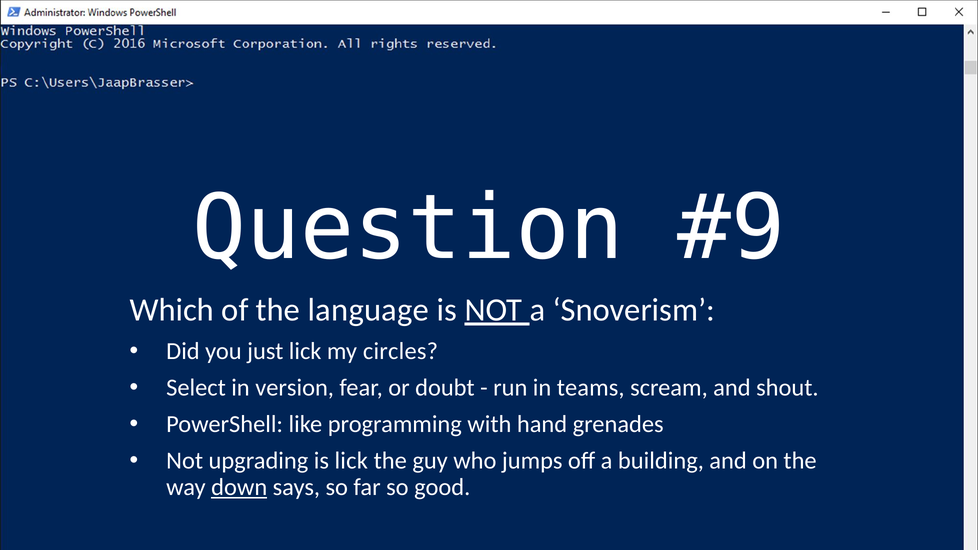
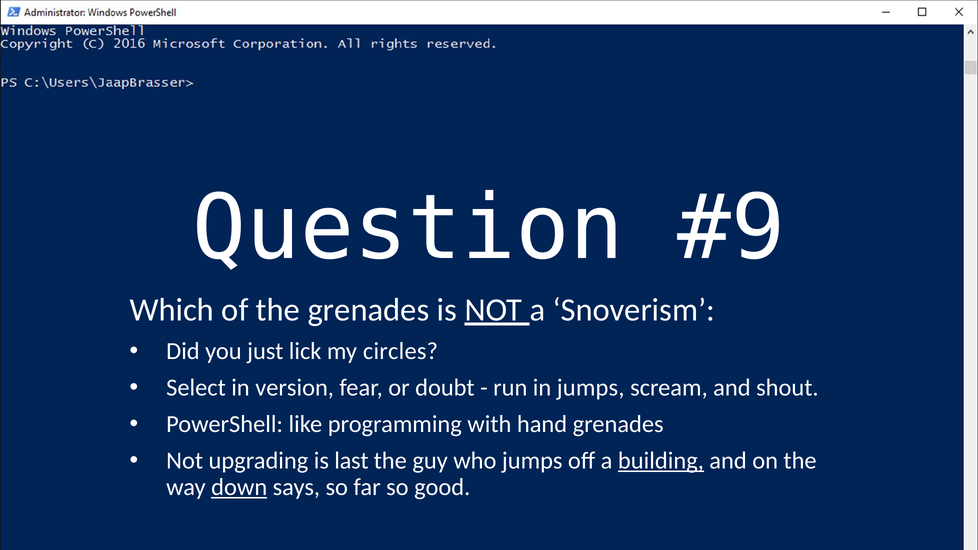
the language: language -> grenades
in teams: teams -> jumps
is lick: lick -> last
building underline: none -> present
